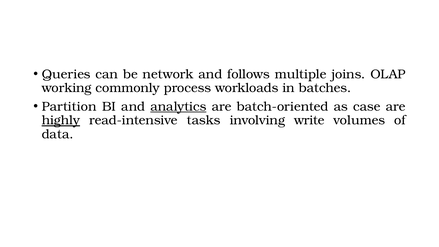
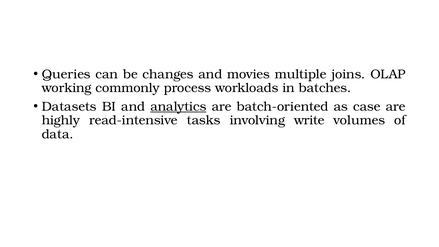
network: network -> changes
follows: follows -> movies
Partition: Partition -> Datasets
highly underline: present -> none
